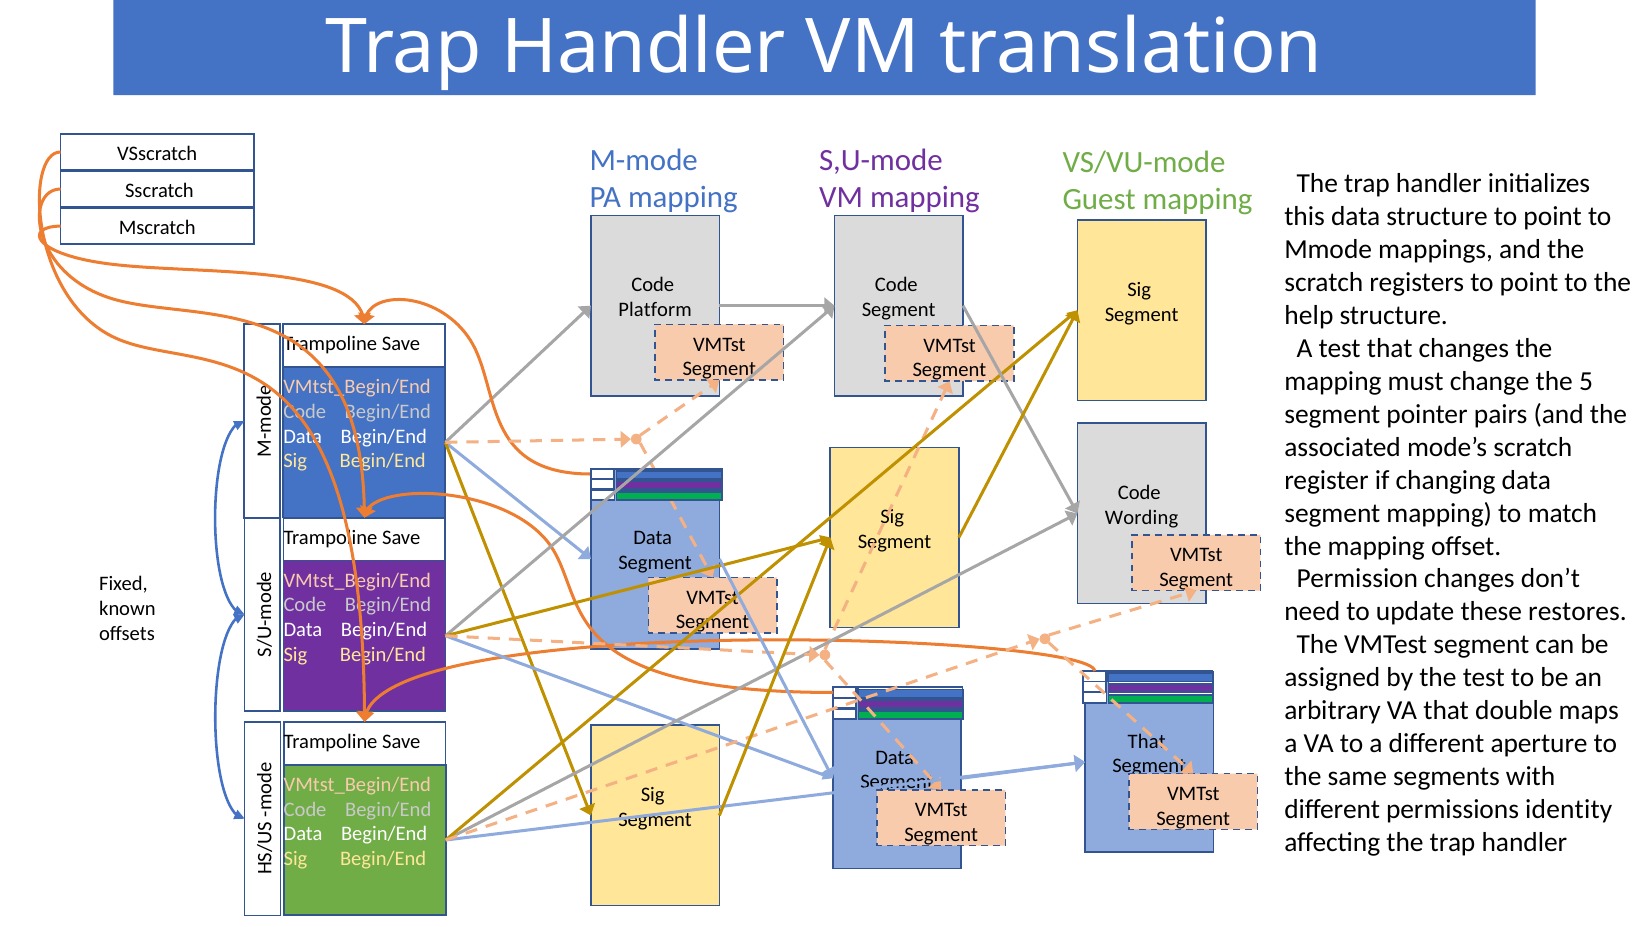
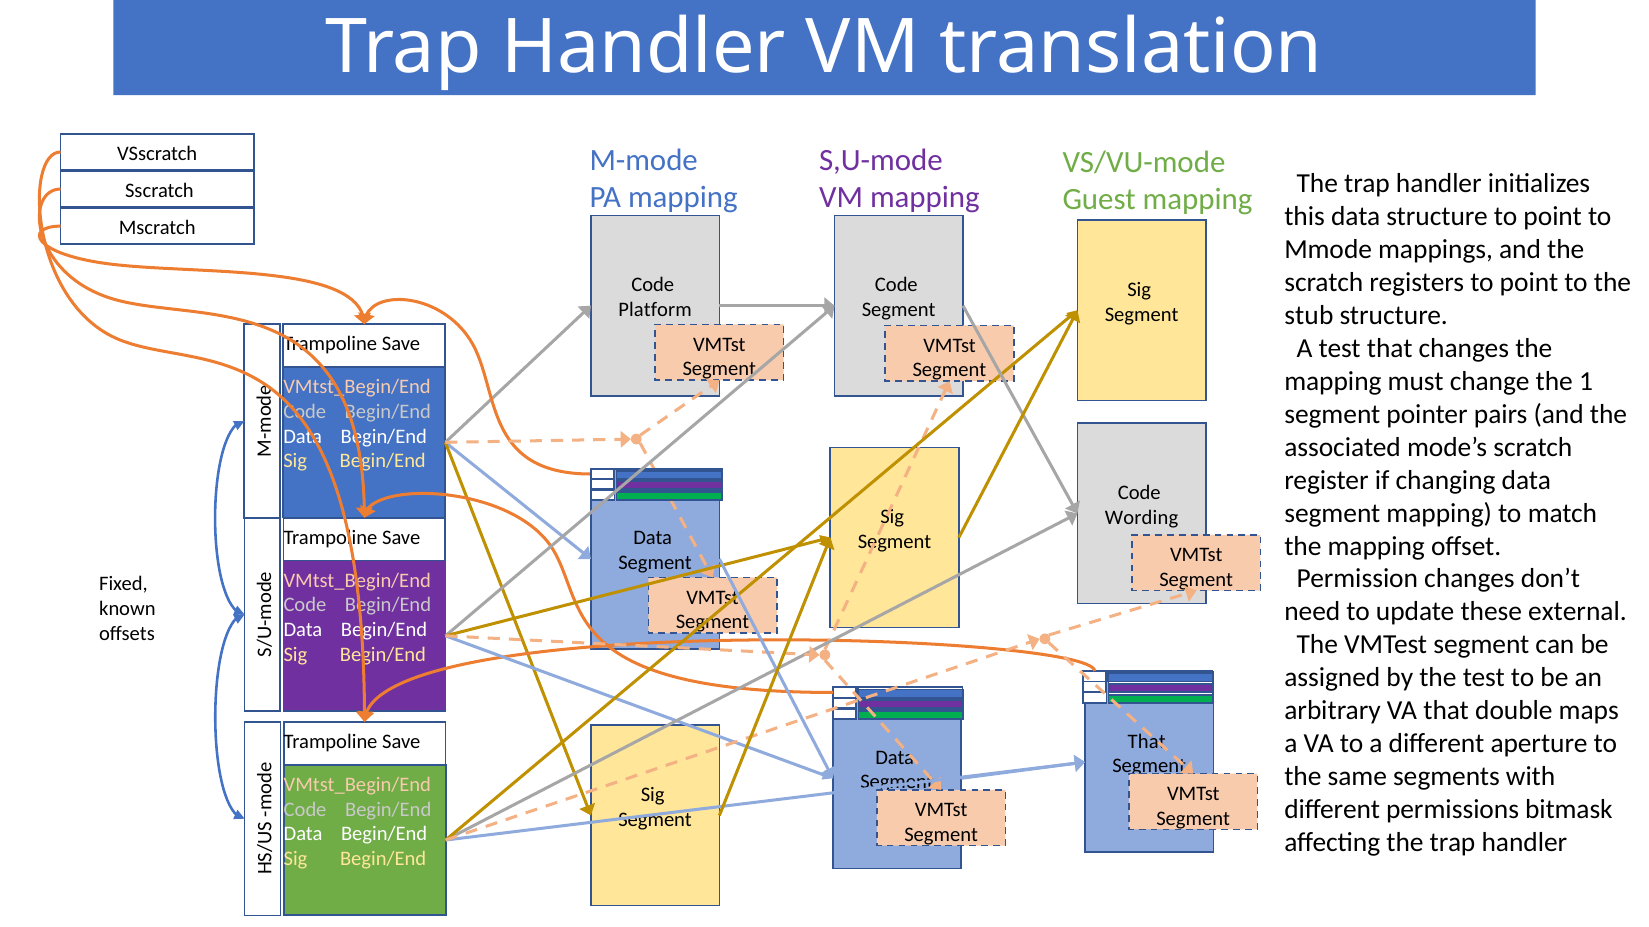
help: help -> stub
5: 5 -> 1
restores: restores -> external
identity: identity -> bitmask
